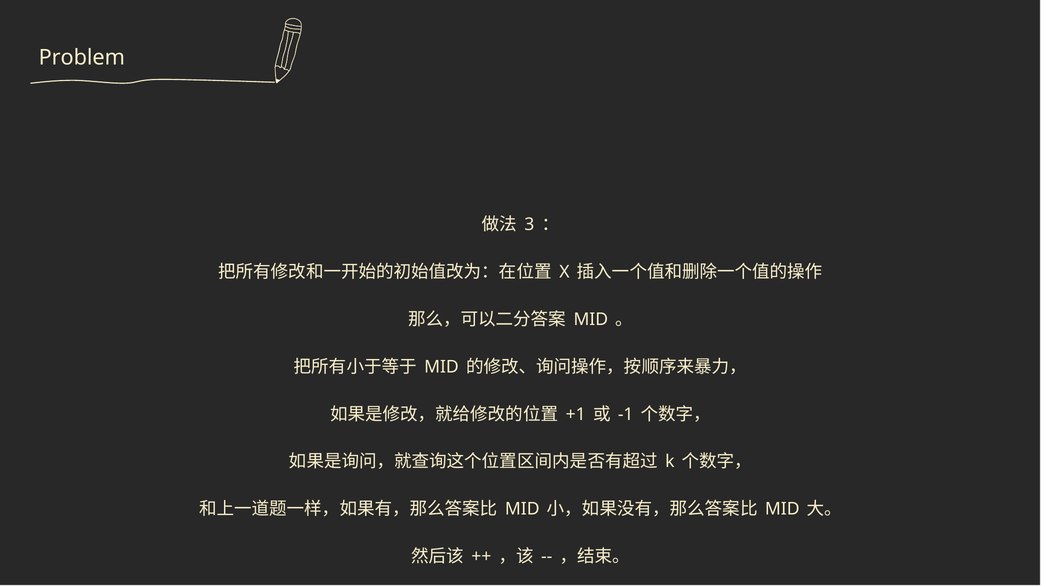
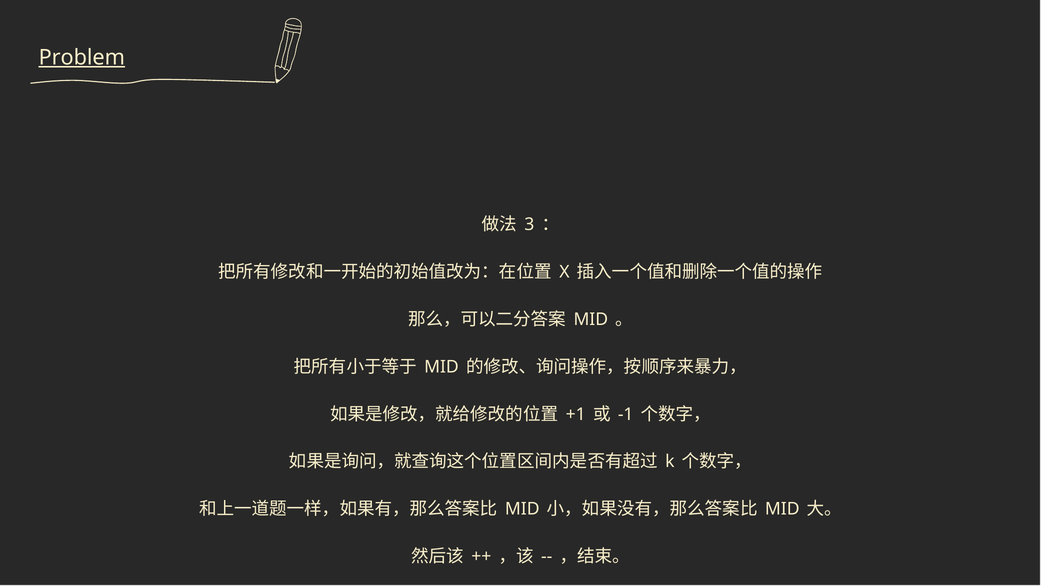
Problem underline: none -> present
